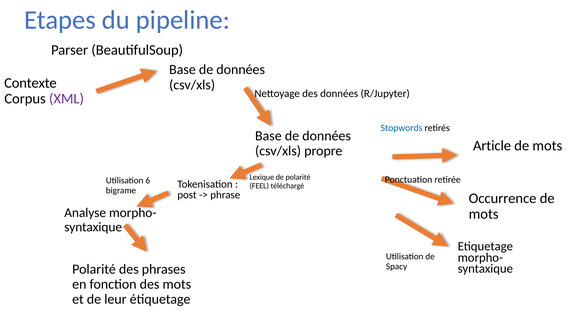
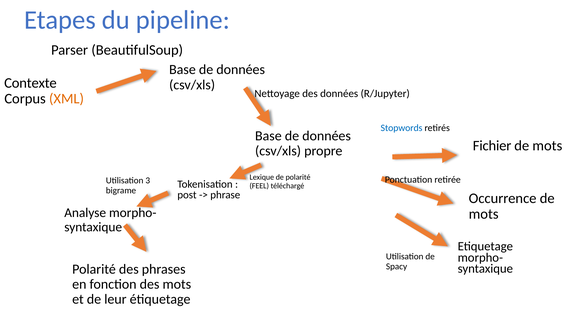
XML colour: purple -> orange
Article: Article -> Fichier
6: 6 -> 3
